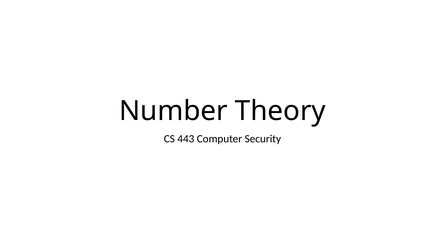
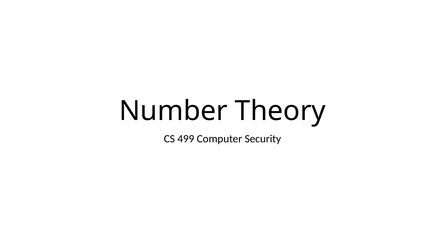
443: 443 -> 499
